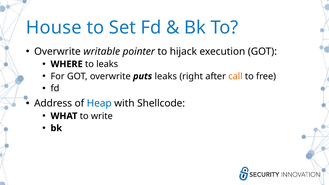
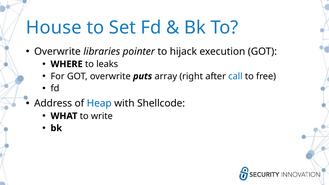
writable: writable -> libraries
puts leaks: leaks -> array
call colour: orange -> blue
